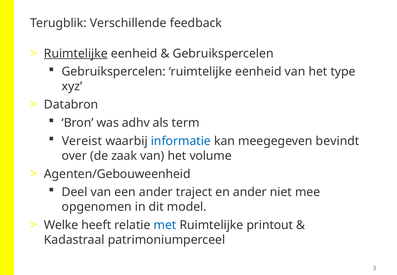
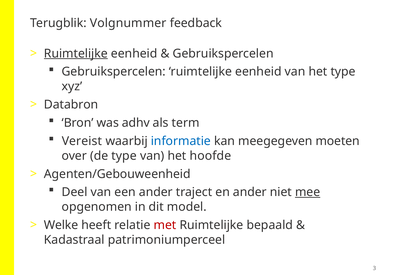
Verschillende: Verschillende -> Volgnummer
bevindt: bevindt -> moeten
de zaak: zaak -> type
volume: volume -> hoofde
mee underline: none -> present
met colour: blue -> red
printout: printout -> bepaald
